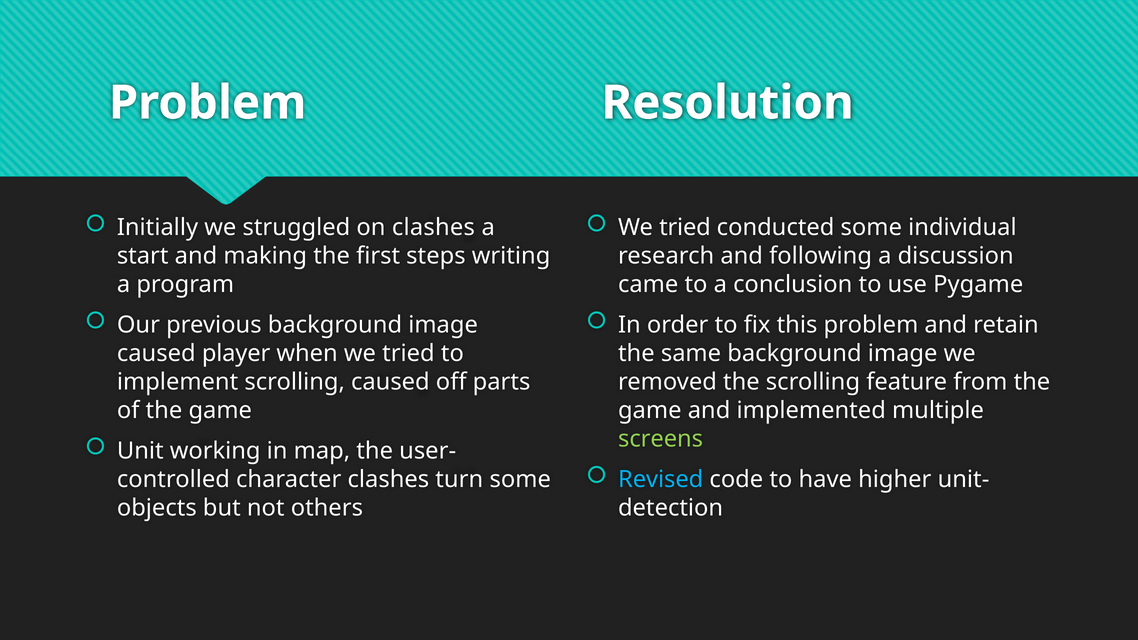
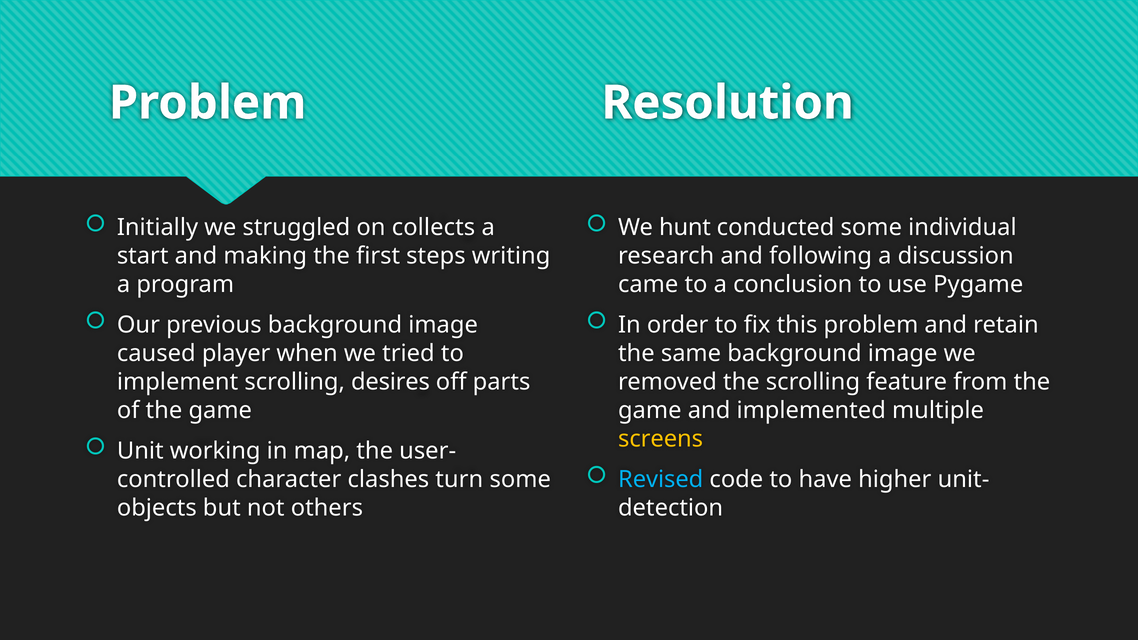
on clashes: clashes -> collects
tried at (685, 228): tried -> hunt
scrolling caused: caused -> desires
screens colour: light green -> yellow
